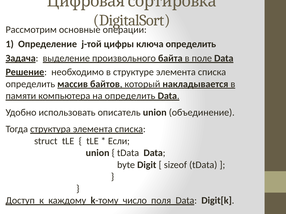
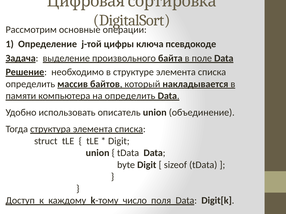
ключа определить: определить -> псевдокоде
Если at (119, 141): Если -> Digit
